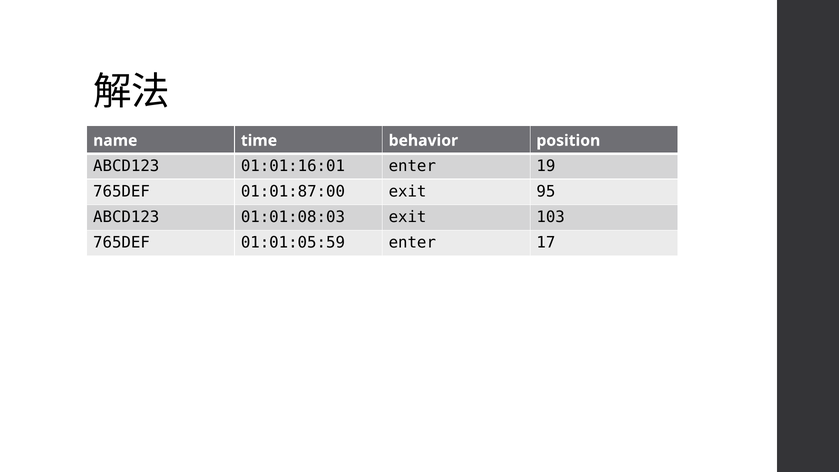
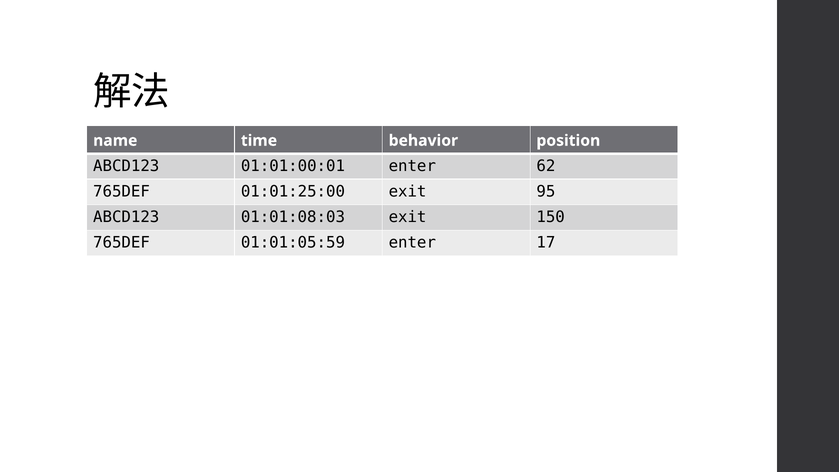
01:01:16:01: 01:01:16:01 -> 01:01:00:01
19: 19 -> 62
01:01:87:00: 01:01:87:00 -> 01:01:25:00
103: 103 -> 150
